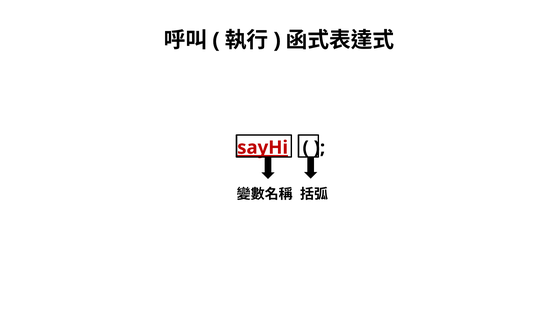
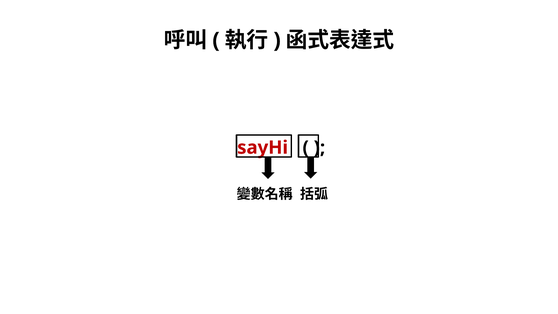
sayHi underline: present -> none
